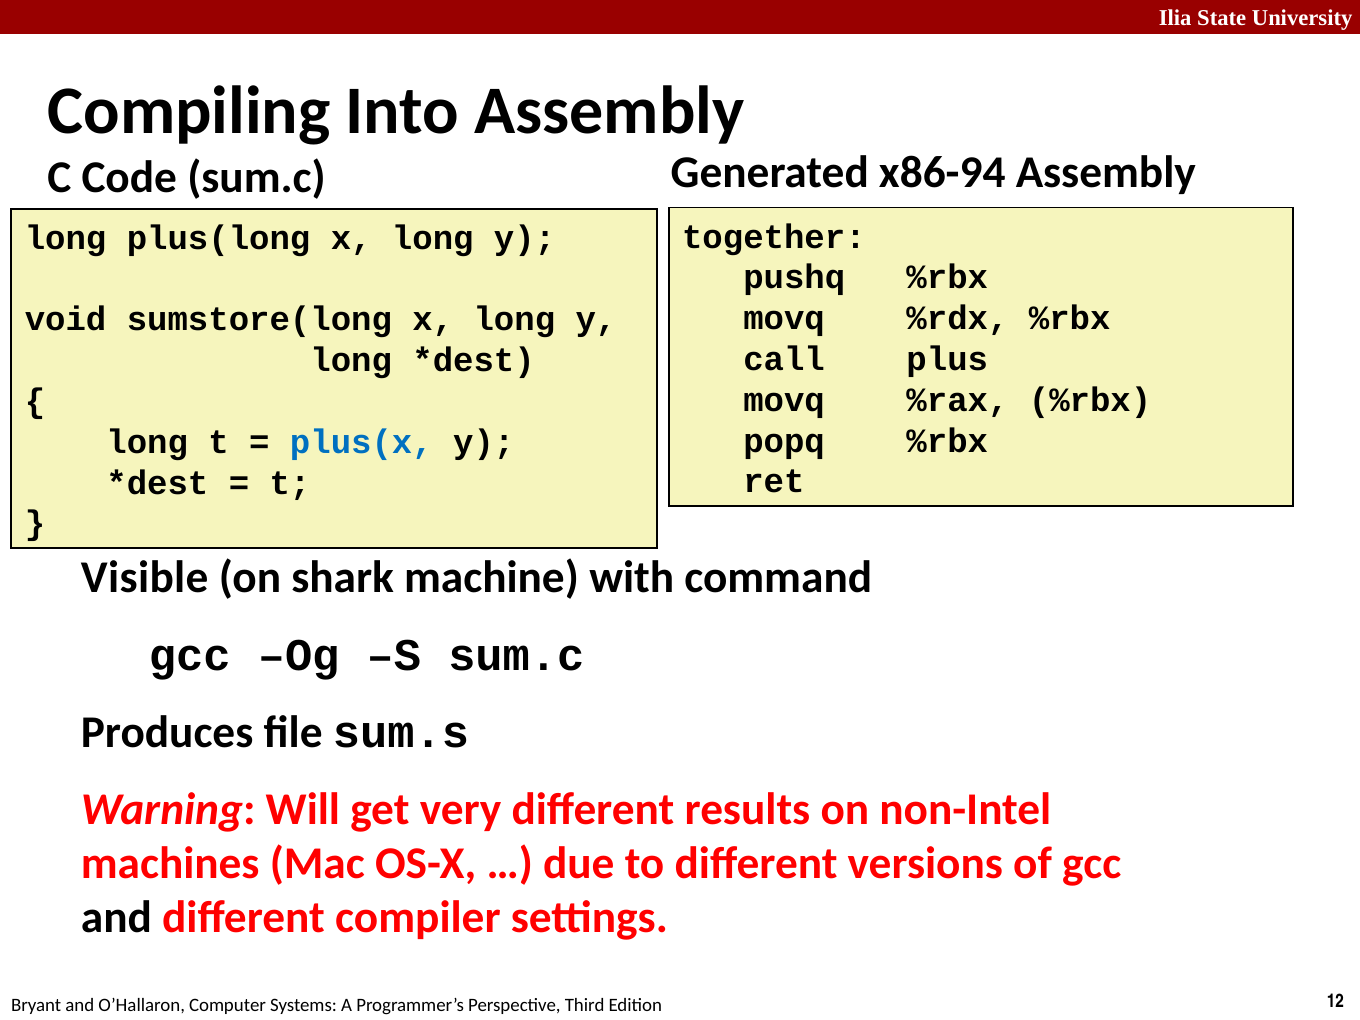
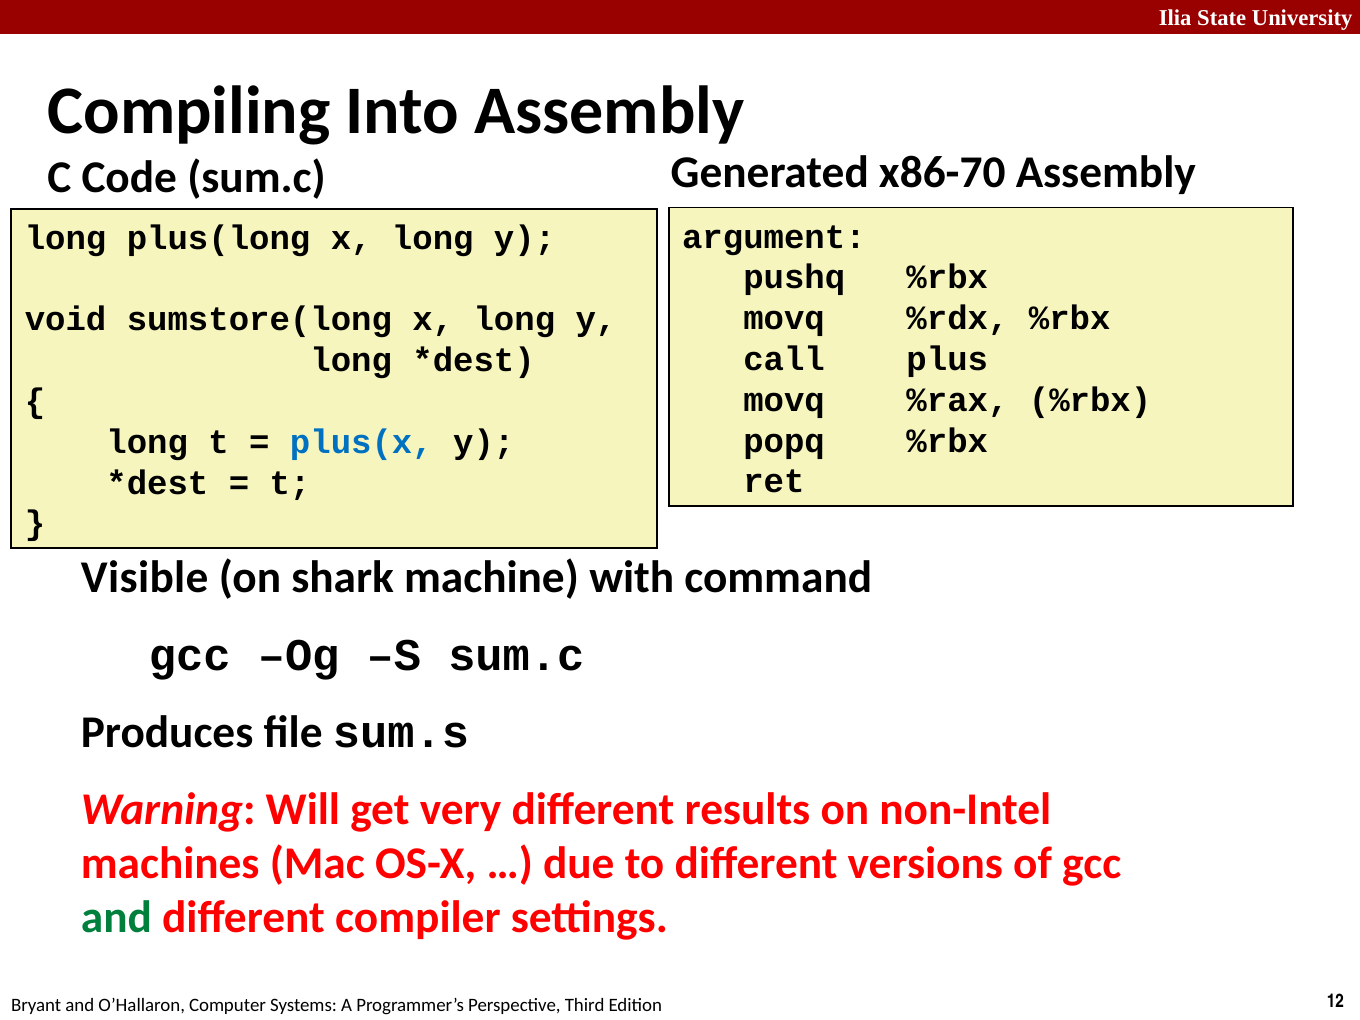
x86-94: x86-94 -> x86-70
together: together -> argument
and at (116, 918) colour: black -> green
